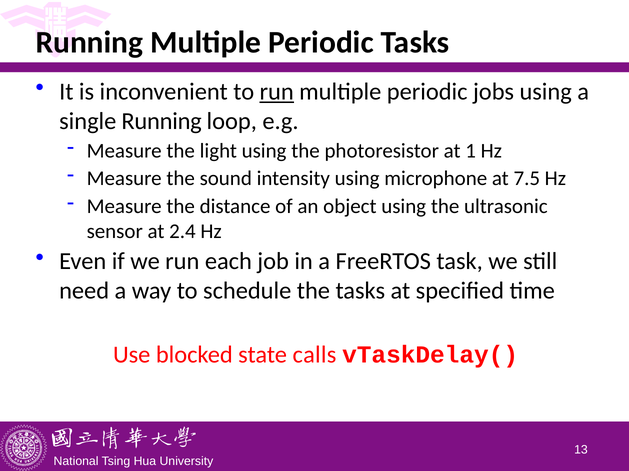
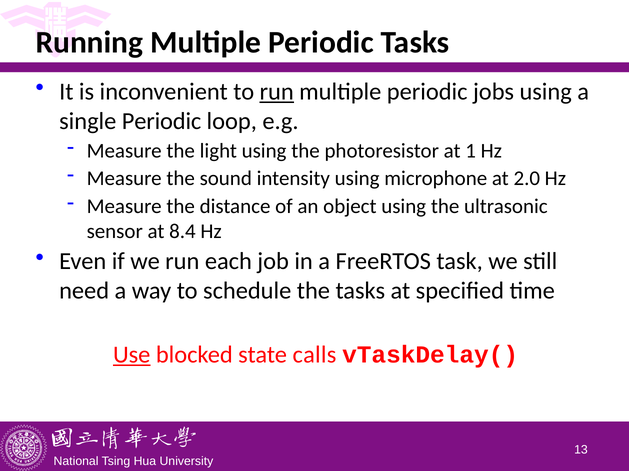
single Running: Running -> Periodic
7.5: 7.5 -> 2.0
2.4: 2.4 -> 8.4
Use underline: none -> present
